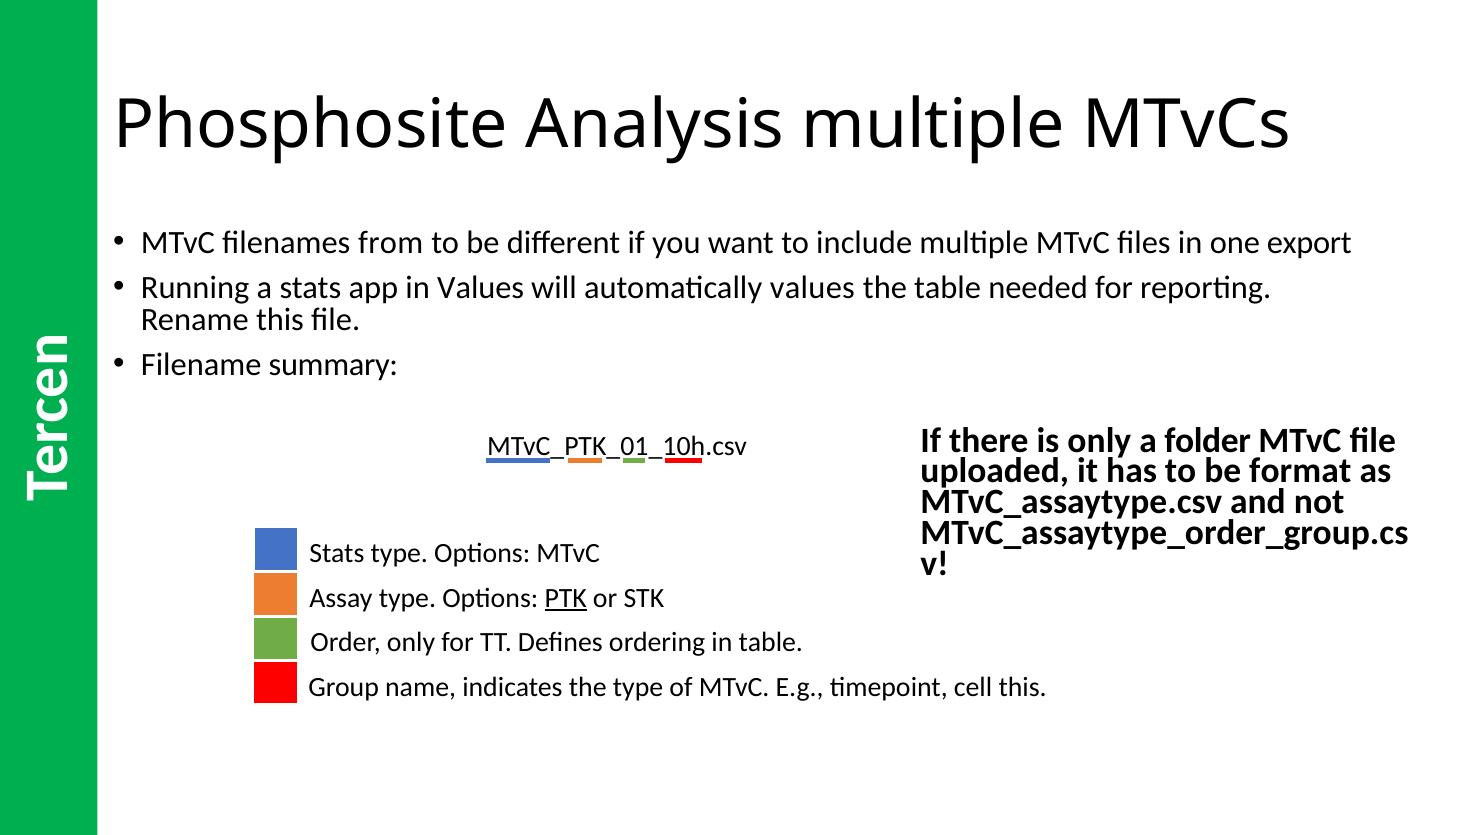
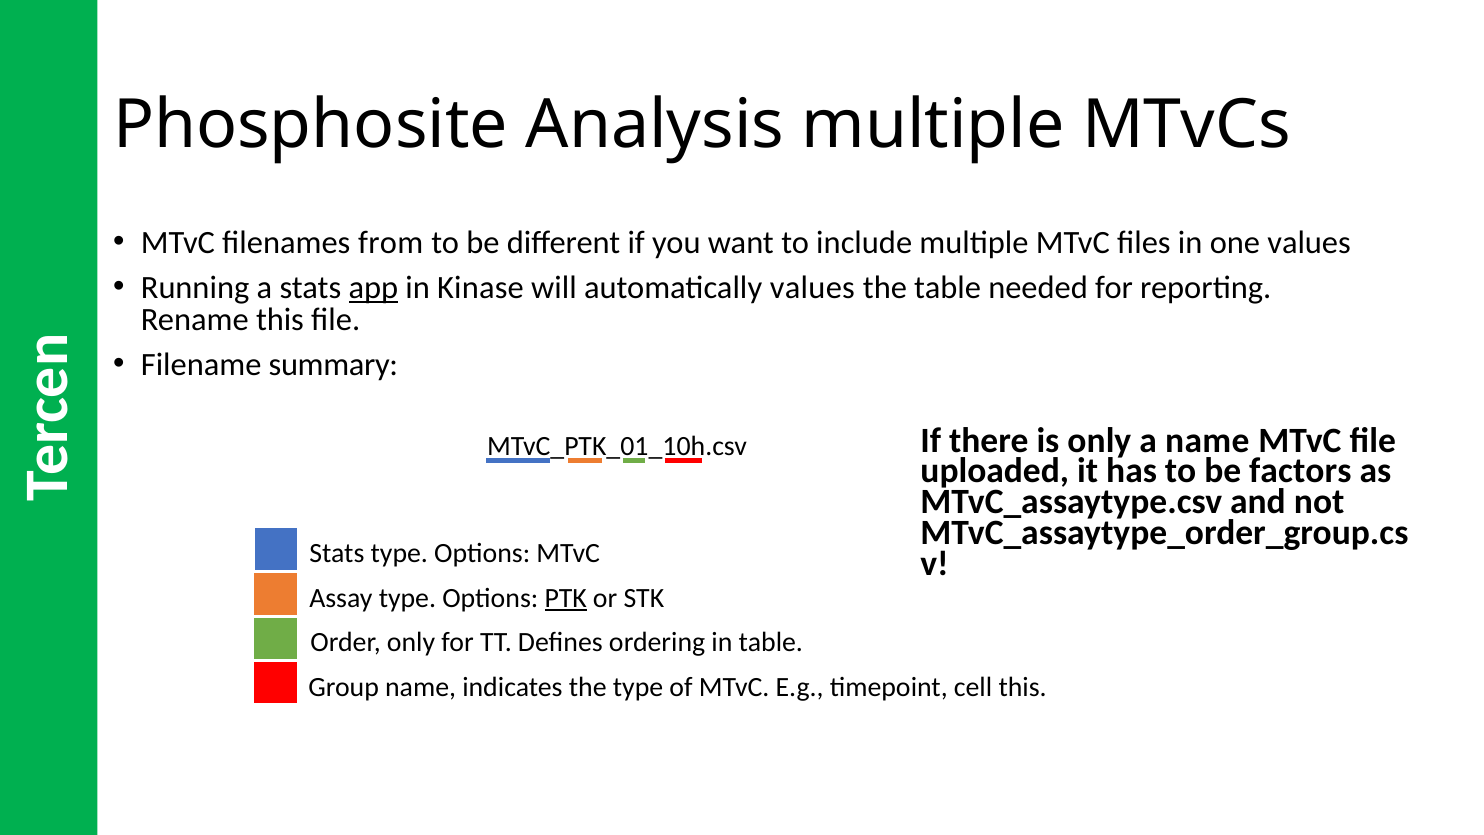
one export: export -> values
app underline: none -> present
in Values: Values -> Kinase
a folder: folder -> name
format: format -> factors
